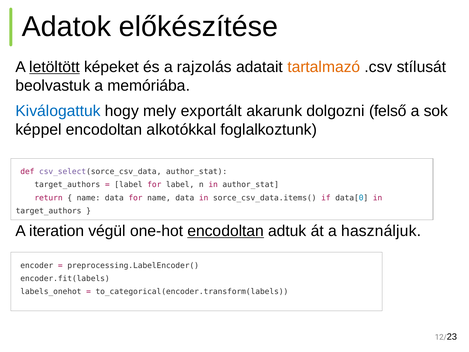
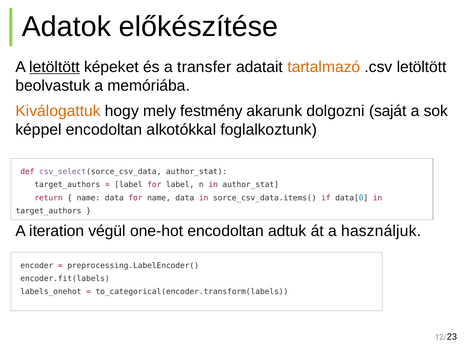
rajzolás: rajzolás -> transfer
.csv stílusát: stílusát -> letöltött
Kiválogattuk colour: blue -> orange
exportált: exportált -> festmény
felső: felső -> saját
encodoltan at (226, 231) underline: present -> none
